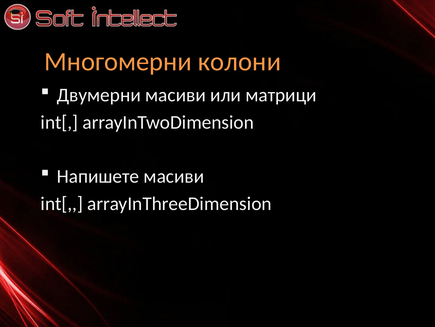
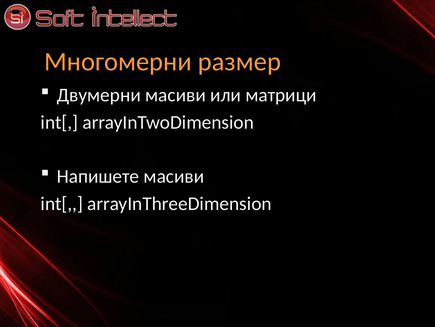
колони: колони -> размер
